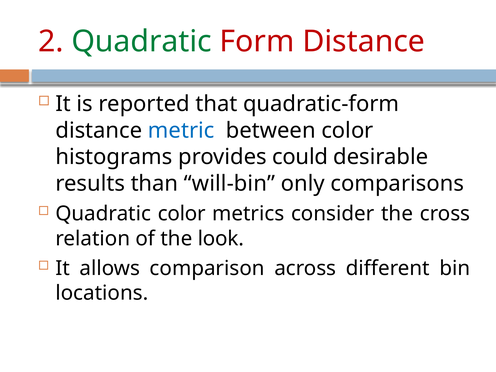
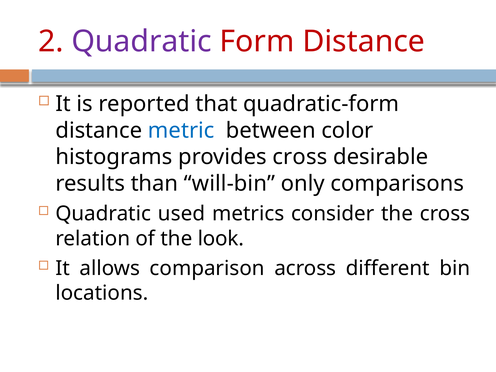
Quadratic at (142, 41) colour: green -> purple
provides could: could -> cross
Quadratic color: color -> used
